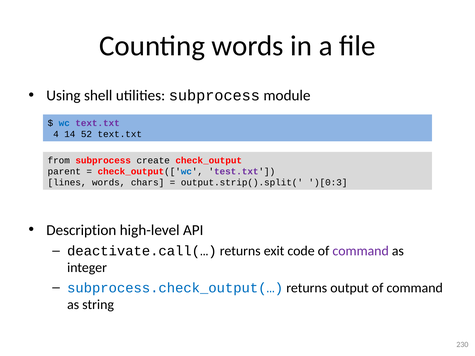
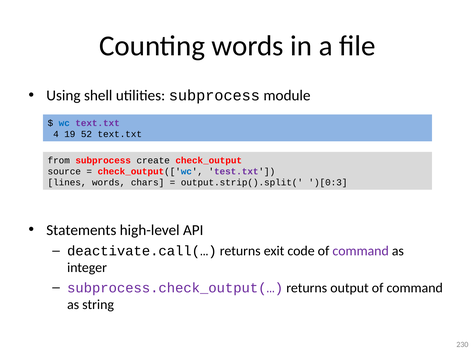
14: 14 -> 19
parent: parent -> source
Description: Description -> Statements
subprocess.check_output(… colour: blue -> purple
